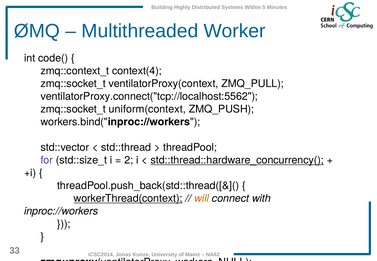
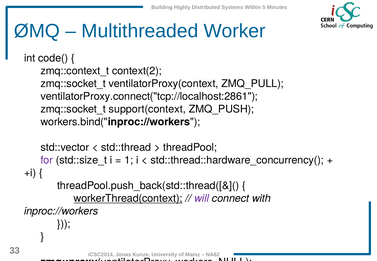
context(4: context(4 -> context(2
ventilatorProxy.connect("tcp://localhost:5562: ventilatorProxy.connect("tcp://localhost:5562 -> ventilatorProxy.connect("tcp://localhost:2861
uniform(context: uniform(context -> support(context
2: 2 -> 1
std::thread::hardware_concurrency( underline: present -> none
will colour: orange -> purple
